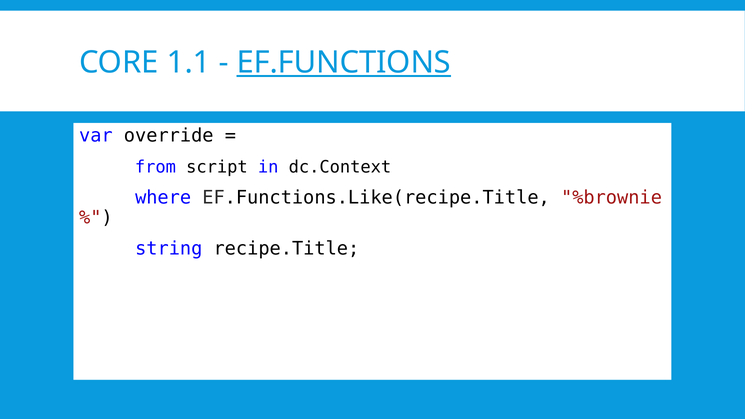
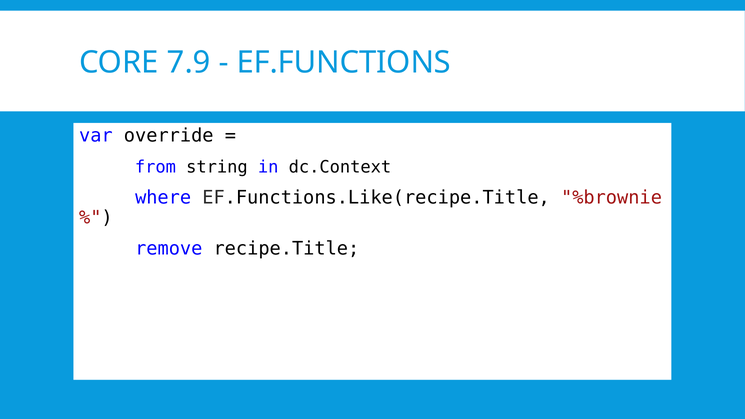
1.1: 1.1 -> 7.9
EF.FUNCTIONS underline: present -> none
script: script -> string
string: string -> remove
